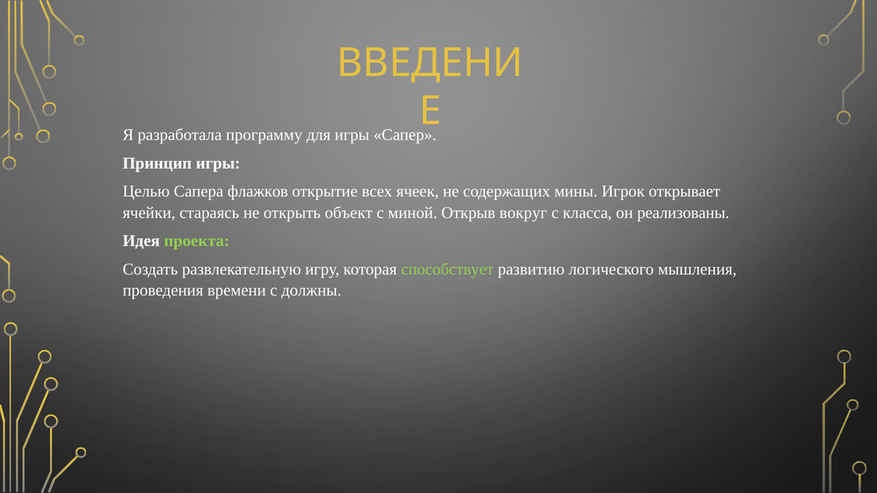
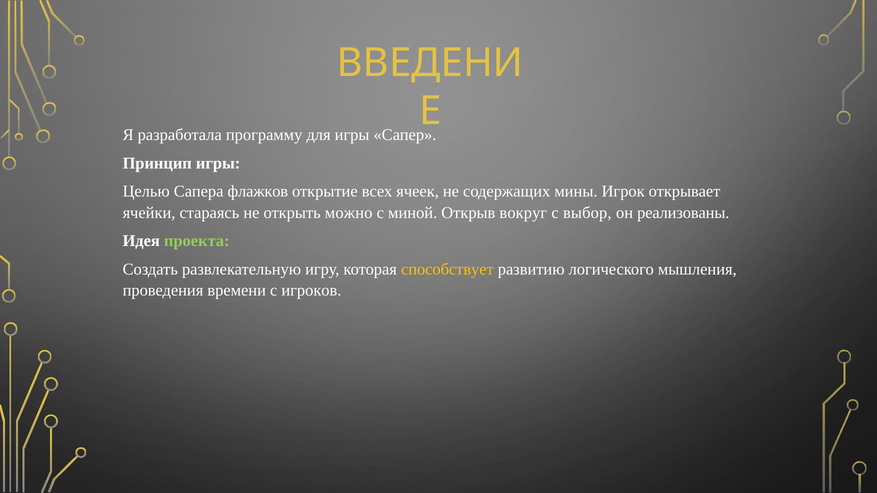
объект: объект -> можно
класса: класса -> выбор
способствует colour: light green -> yellow
должны: должны -> игроков
